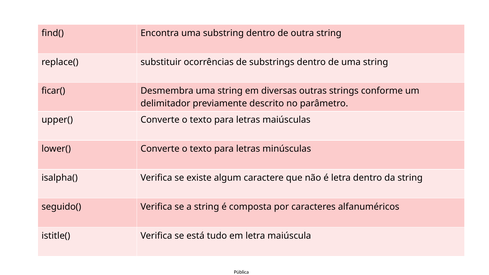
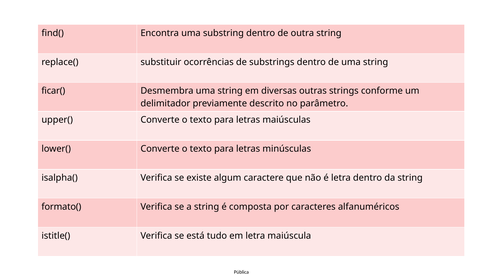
seguido(: seguido( -> formato(
